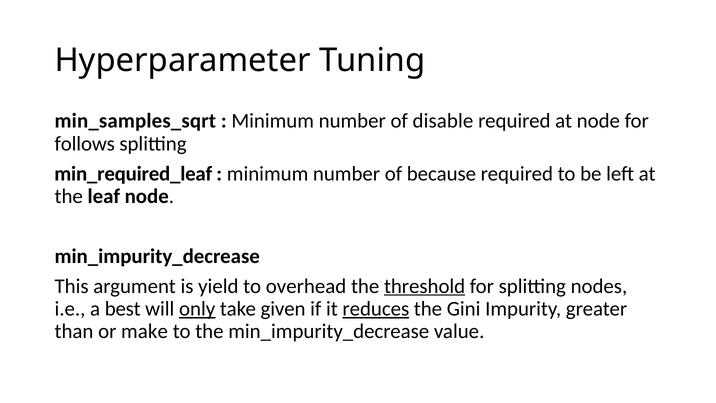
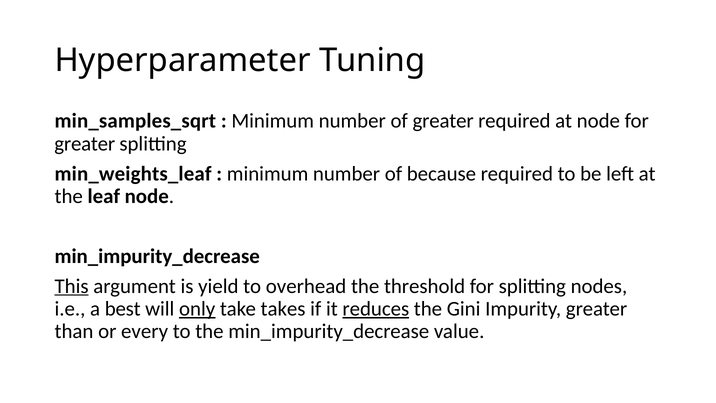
of disable: disable -> greater
follows at (85, 144): follows -> greater
min_required_leaf: min_required_leaf -> min_weights_leaf
This underline: none -> present
threshold underline: present -> none
given: given -> takes
make: make -> every
